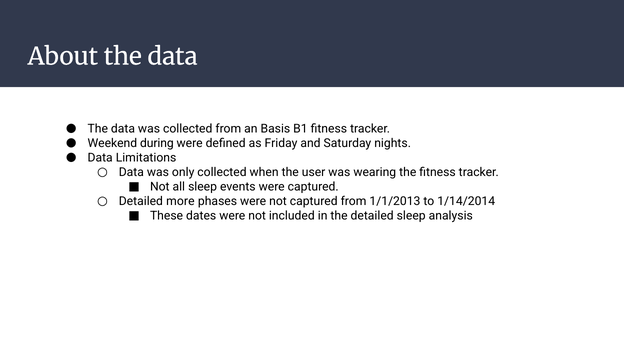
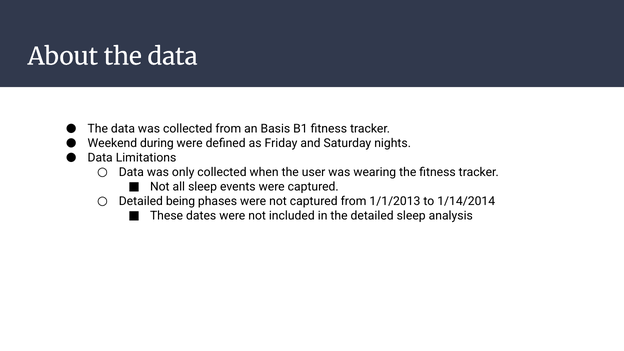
more: more -> being
